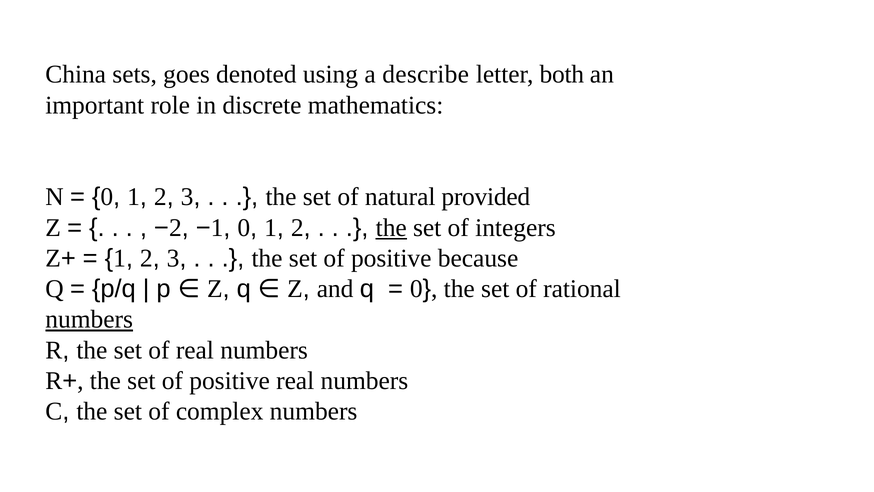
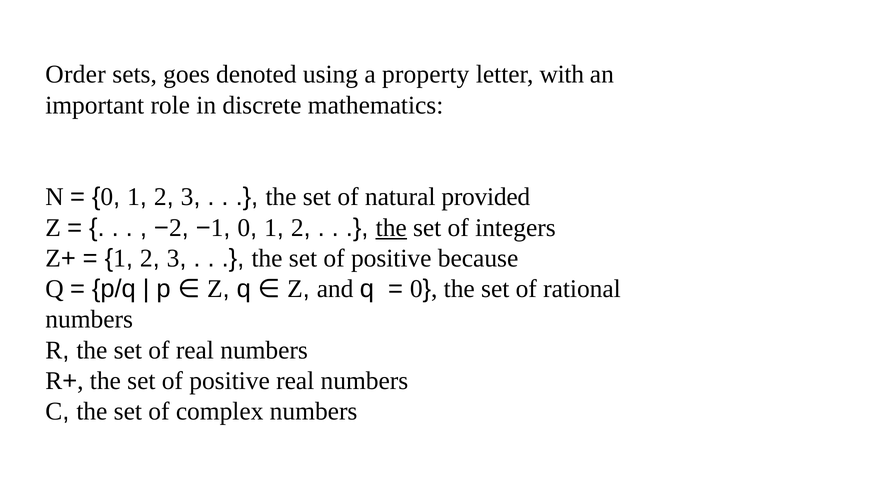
China: China -> Order
describe: describe -> property
both: both -> with
numbers at (89, 319) underline: present -> none
